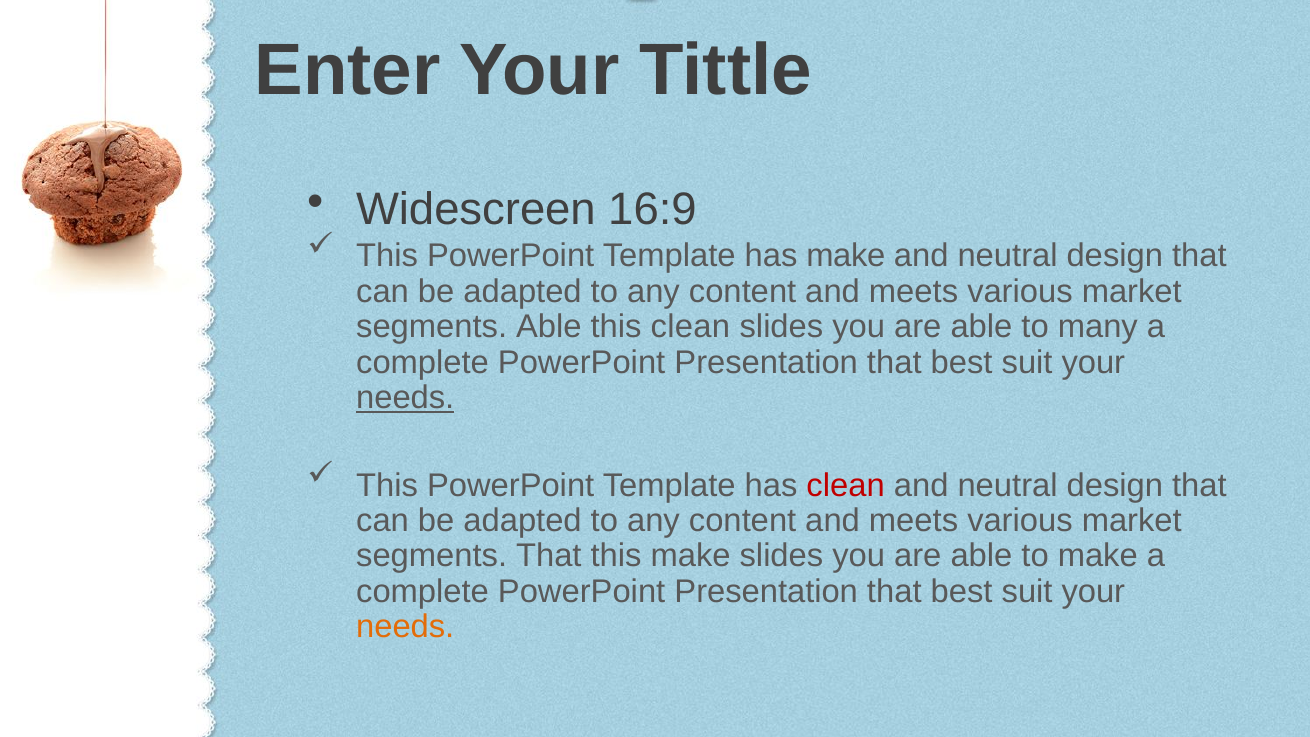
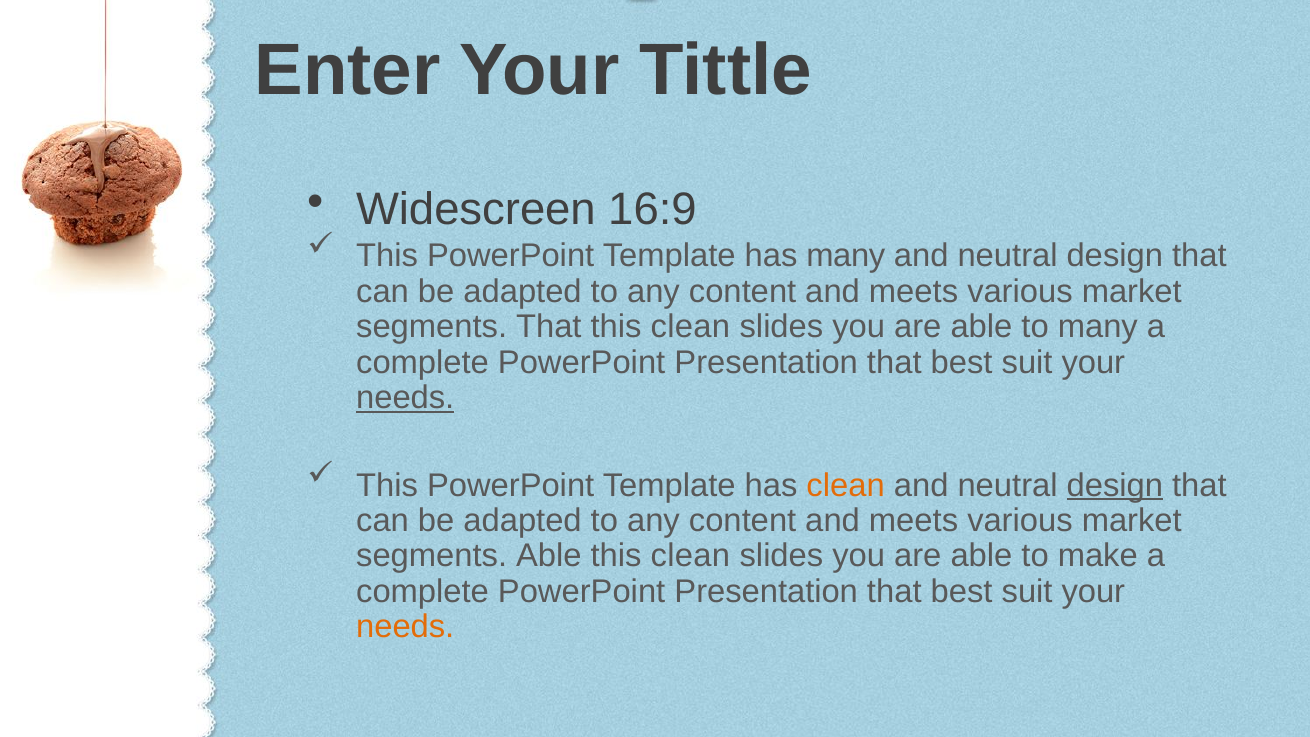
has make: make -> many
segments Able: Able -> That
clean at (846, 485) colour: red -> orange
design at (1115, 485) underline: none -> present
segments That: That -> Able
make at (691, 556): make -> clean
